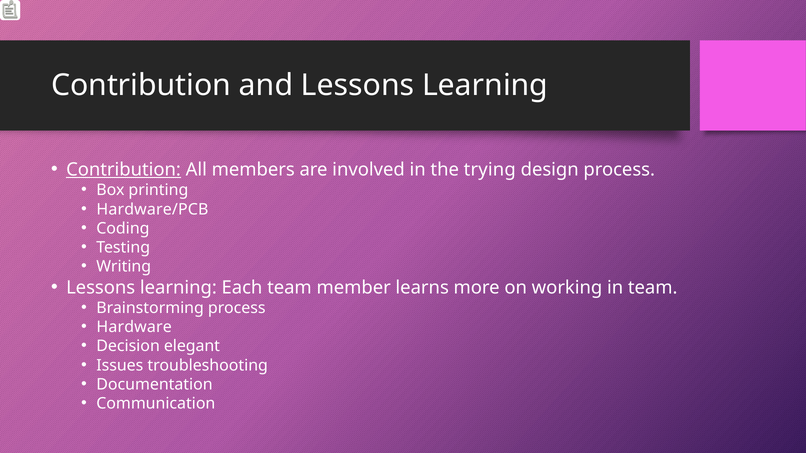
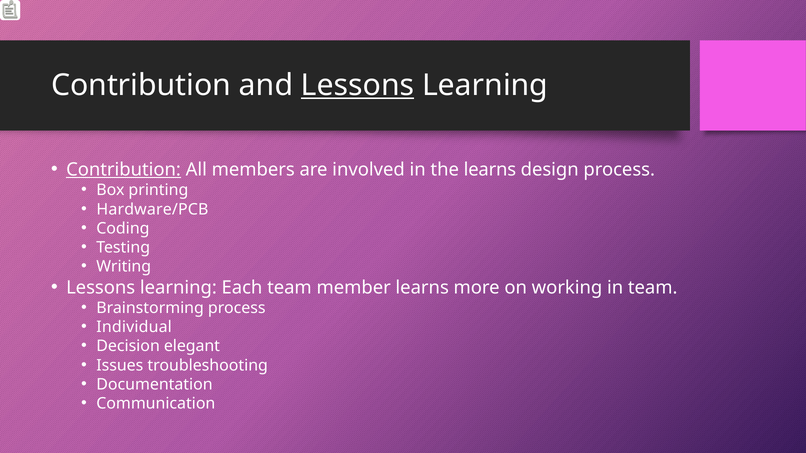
Lessons at (358, 85) underline: none -> present
the trying: trying -> learns
Hardware: Hardware -> Individual
